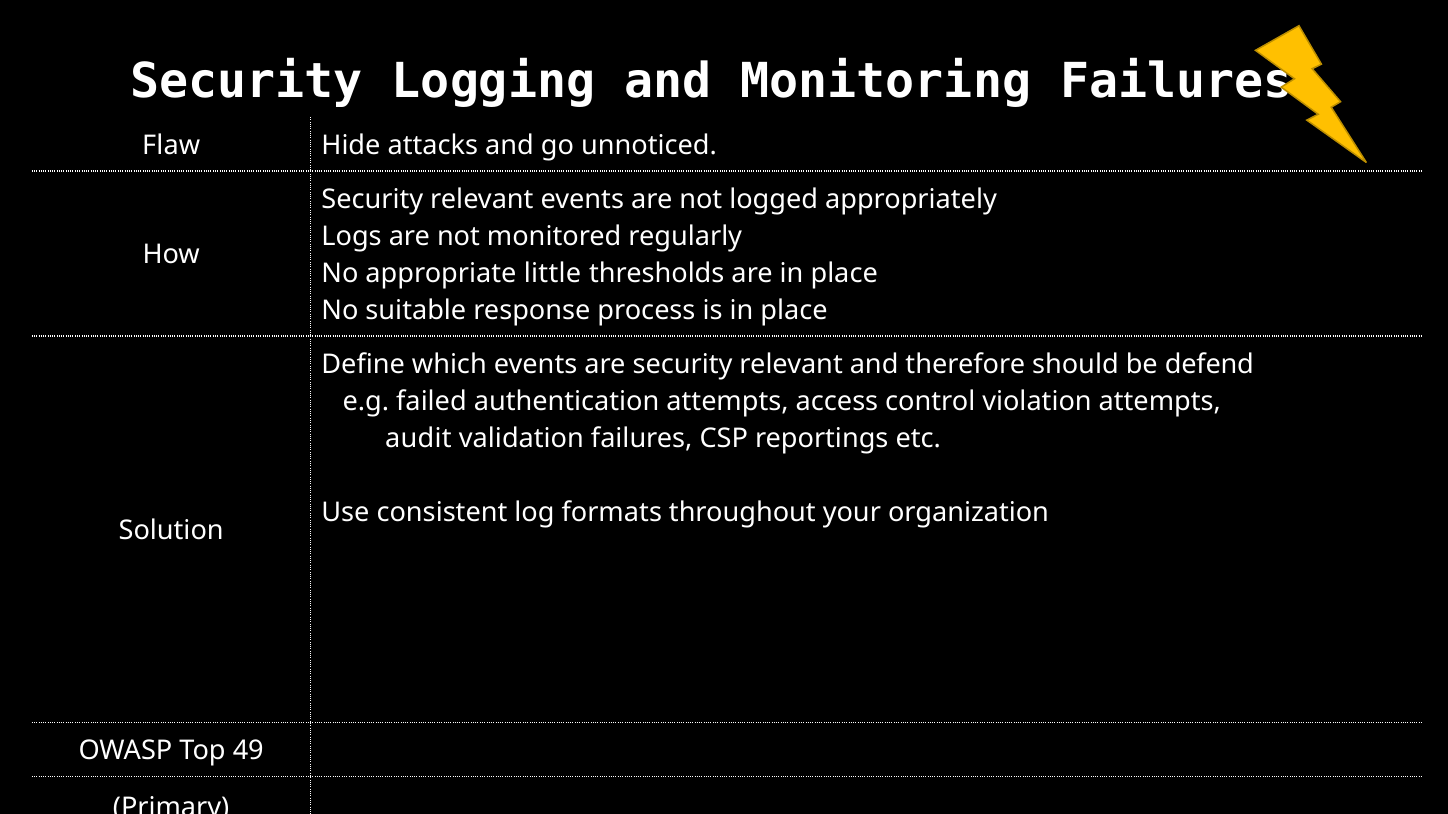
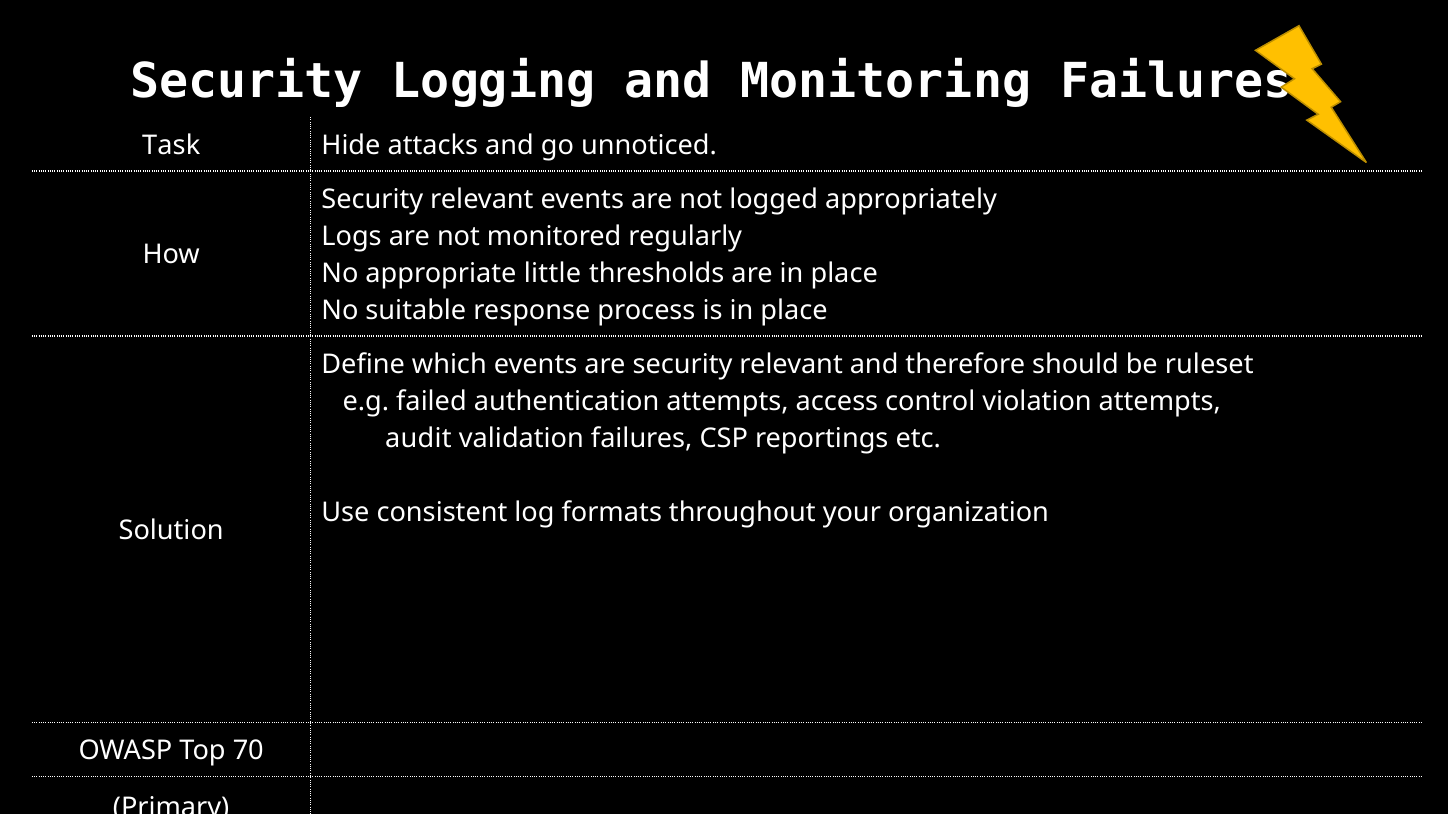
Flaw: Flaw -> Task
defend: defend -> ruleset
49: 49 -> 70
